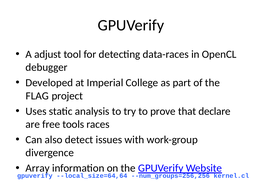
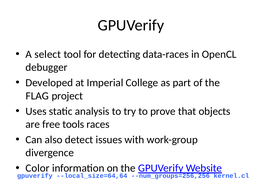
adjust: adjust -> select
declare: declare -> objects
Array: Array -> Color
